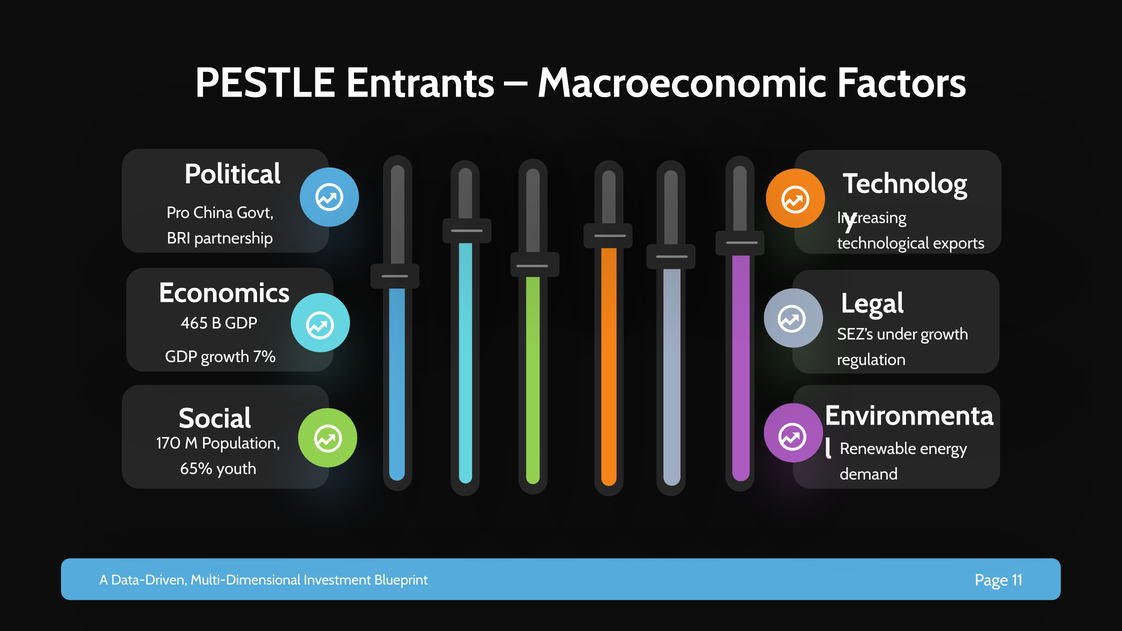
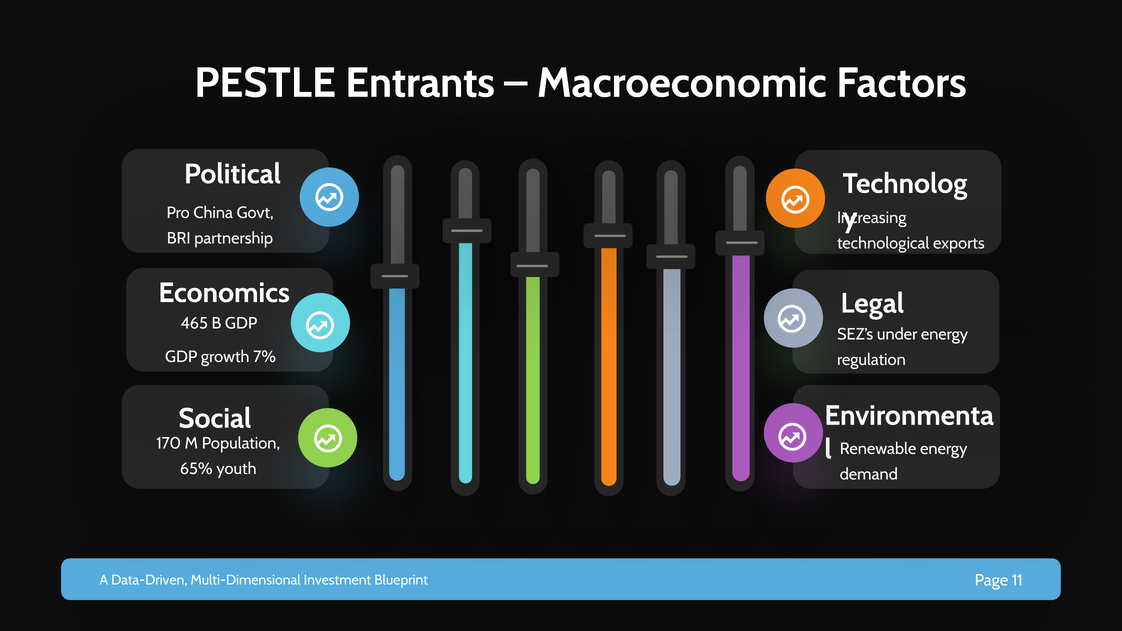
under growth: growth -> energy
